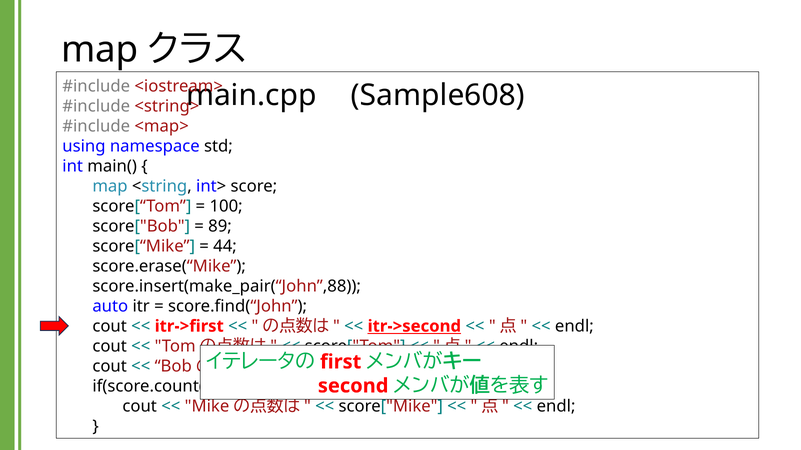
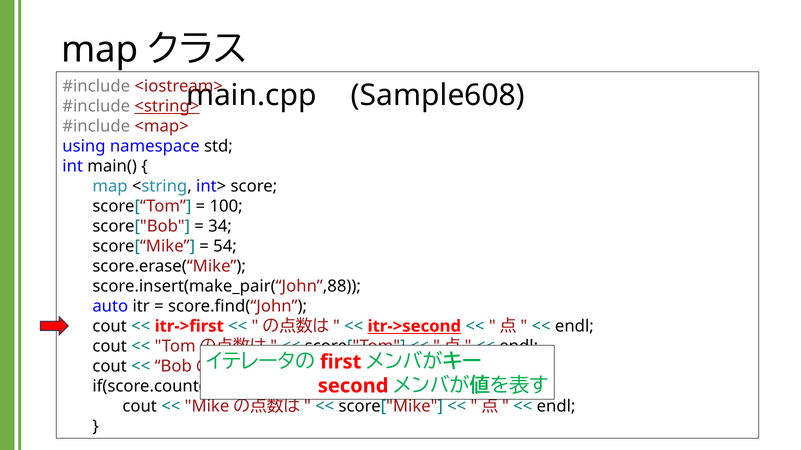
<string> underline: none -> present
89: 89 -> 34
44: 44 -> 54
